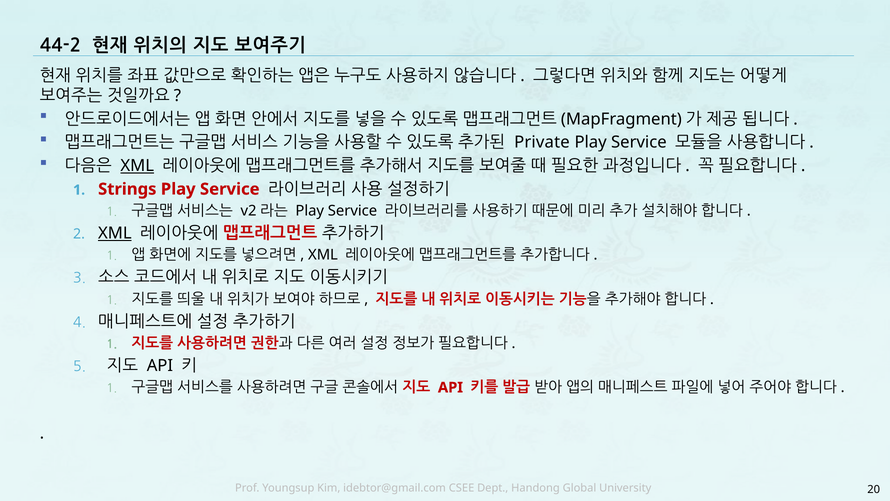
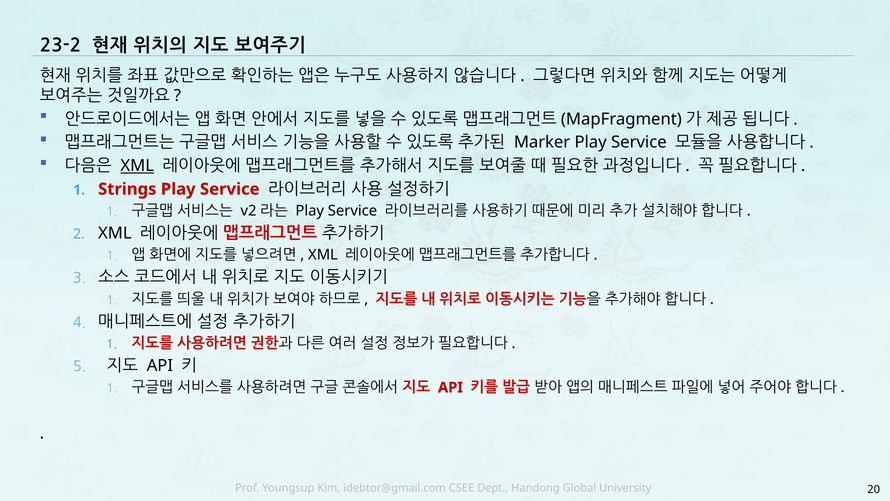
44-2: 44-2 -> 23-2
Private: Private -> Marker
XML at (115, 233) underline: present -> none
